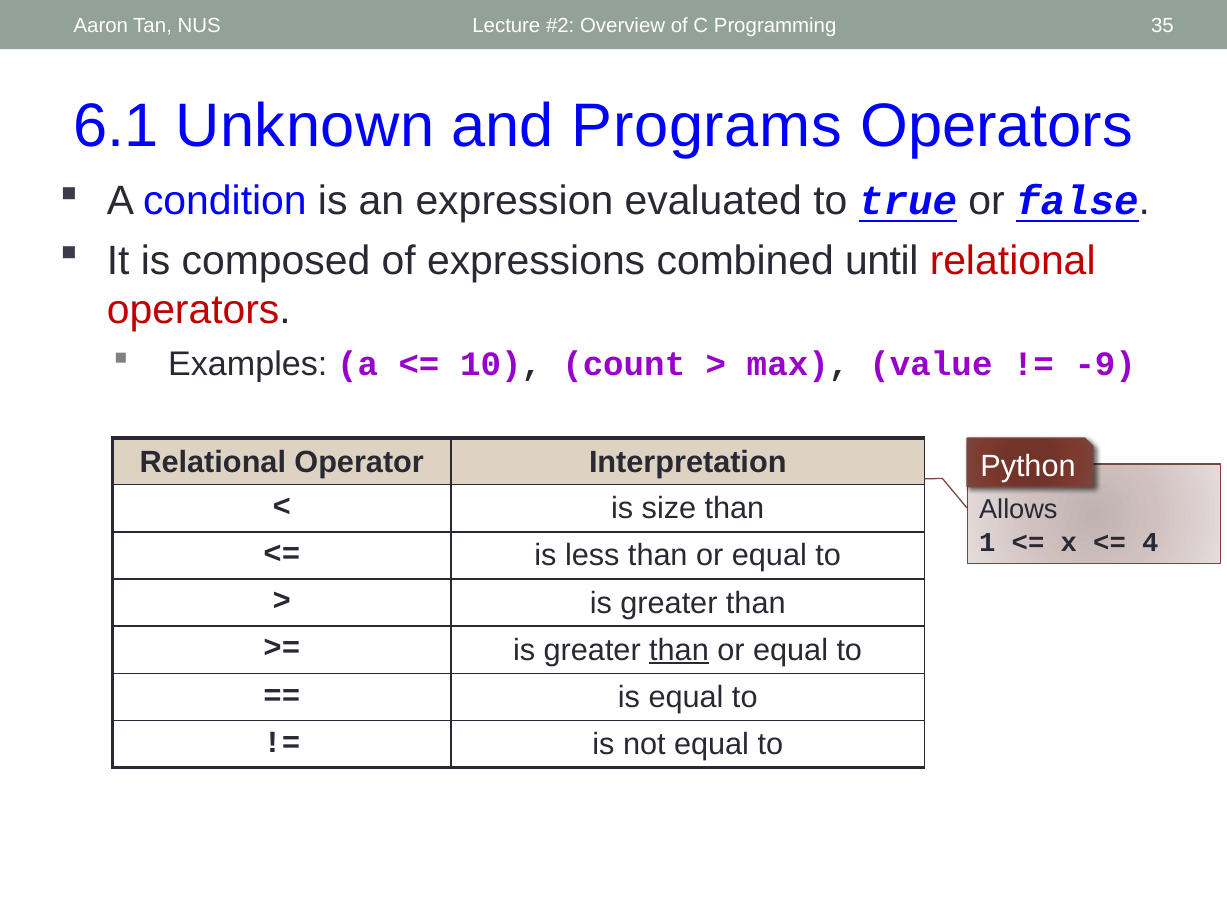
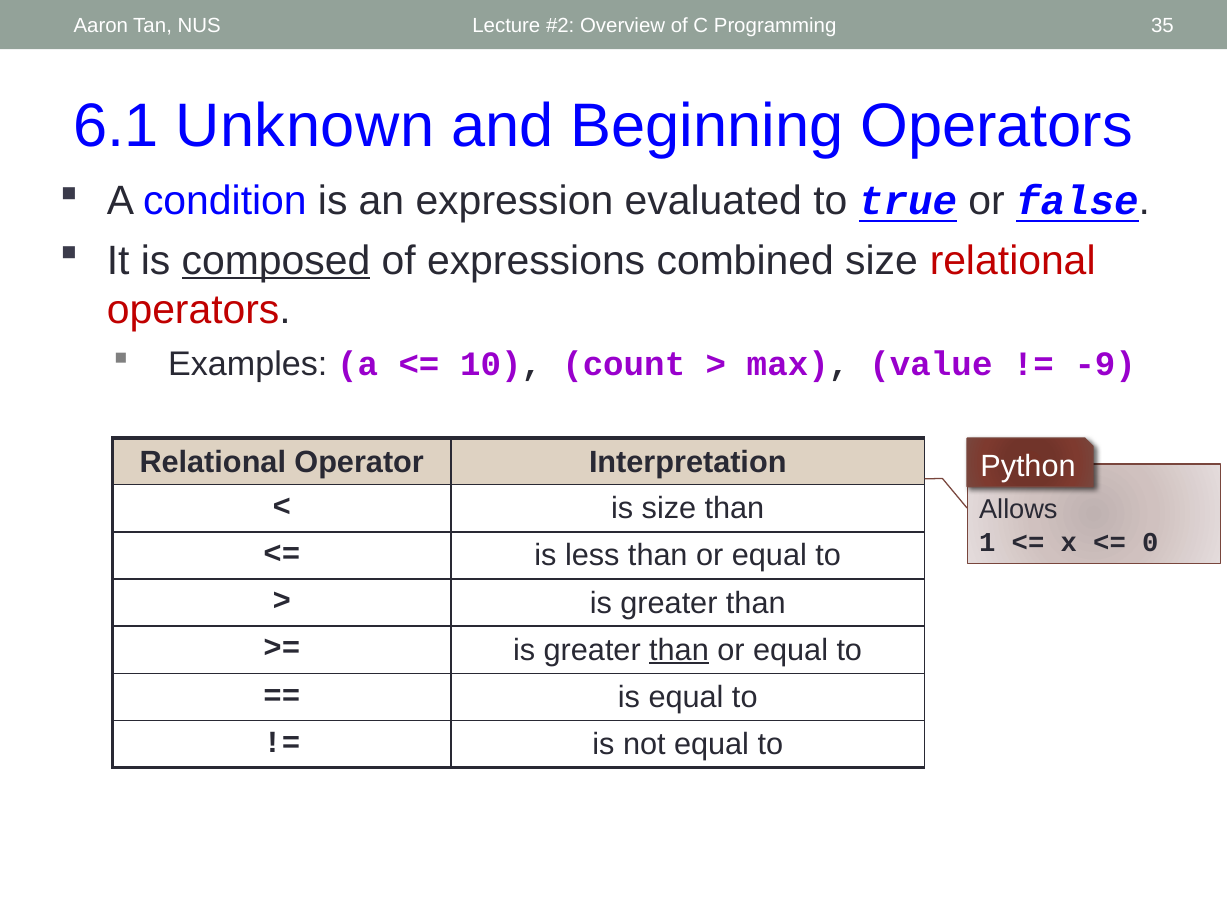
Programs: Programs -> Beginning
composed underline: none -> present
combined until: until -> size
4: 4 -> 0
